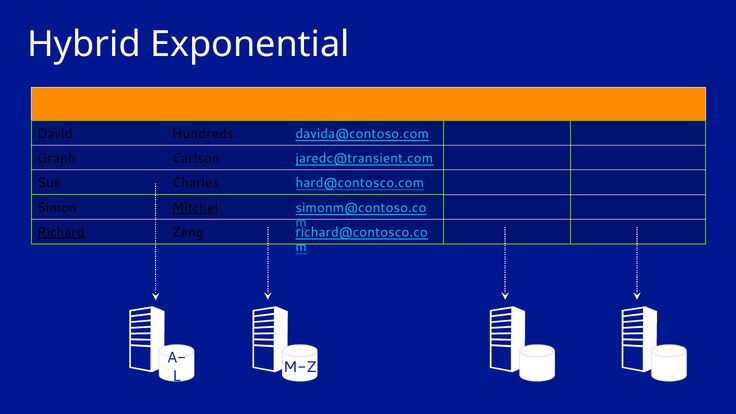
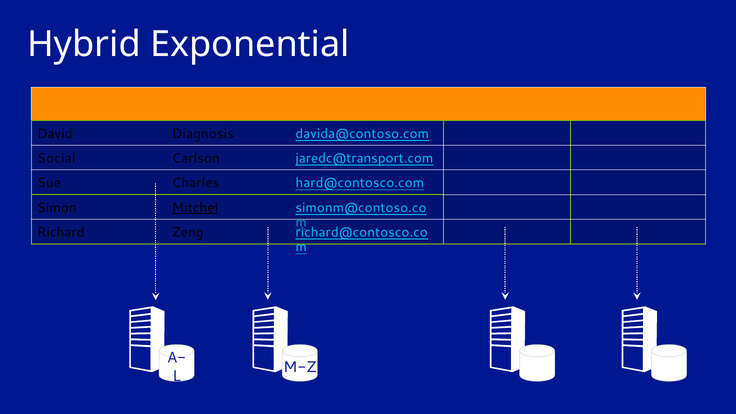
Hundreds: Hundreds -> Diagnosis
Graph: Graph -> Social
jaredc@transient.com: jaredc@transient.com -> jaredc@transport.com
Richard underline: present -> none
